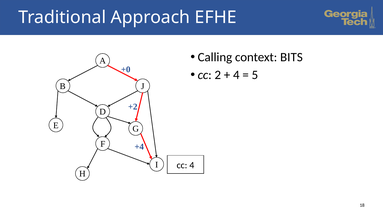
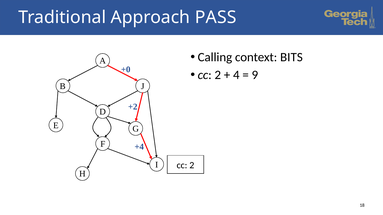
EFHE: EFHE -> PASS
5: 5 -> 9
4 at (192, 165): 4 -> 2
